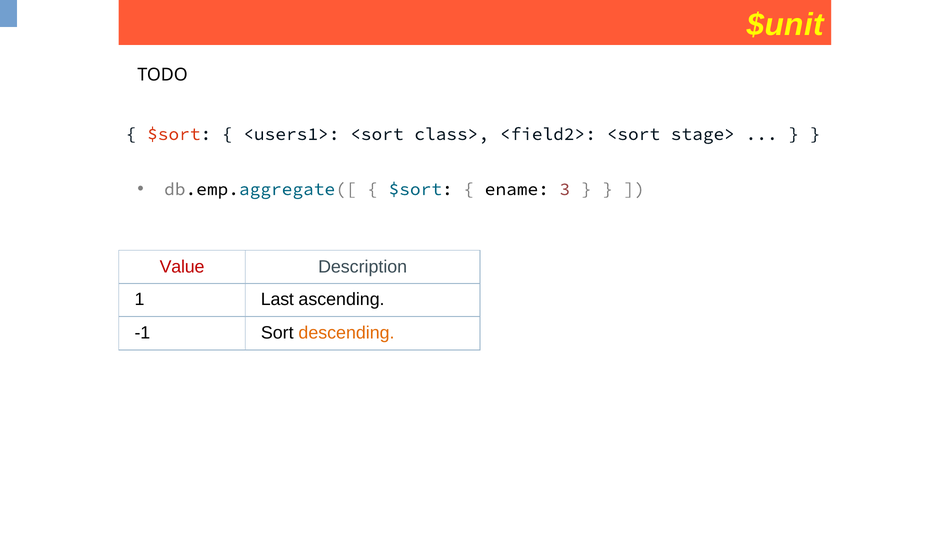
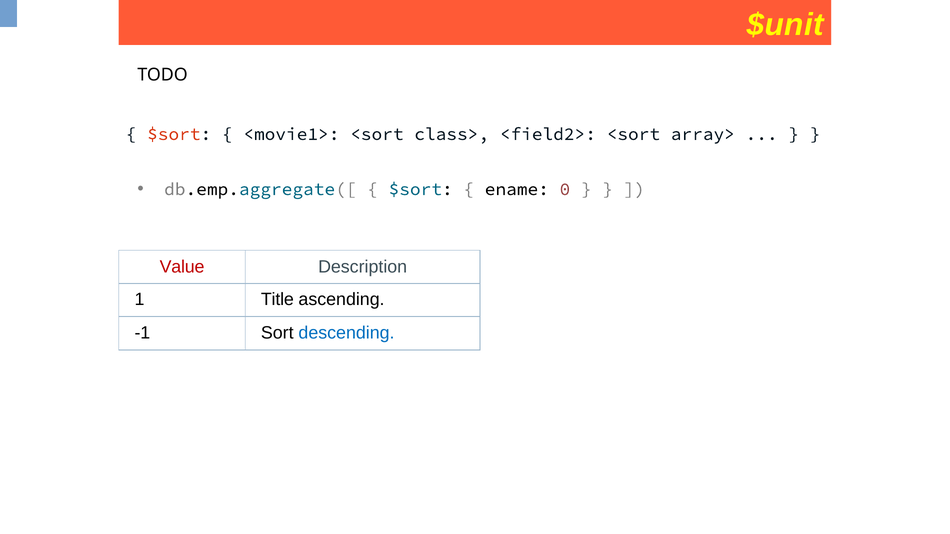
<users1>: <users1> -> <movie1>
stage>: stage> -> array>
3: 3 -> 0
Last: Last -> Title
descending colour: orange -> blue
